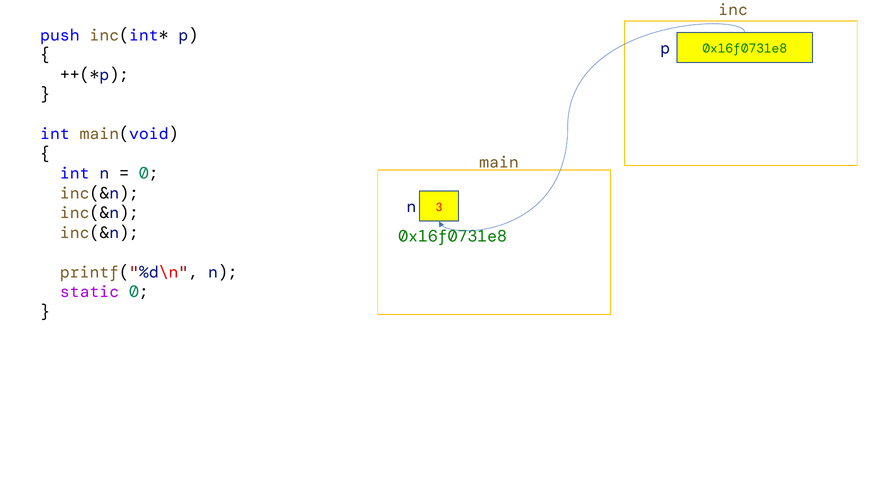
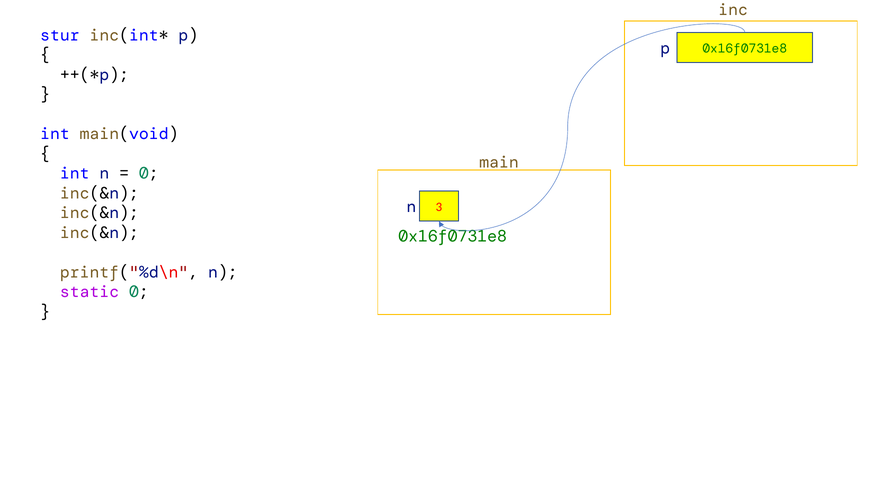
push: push -> stur
